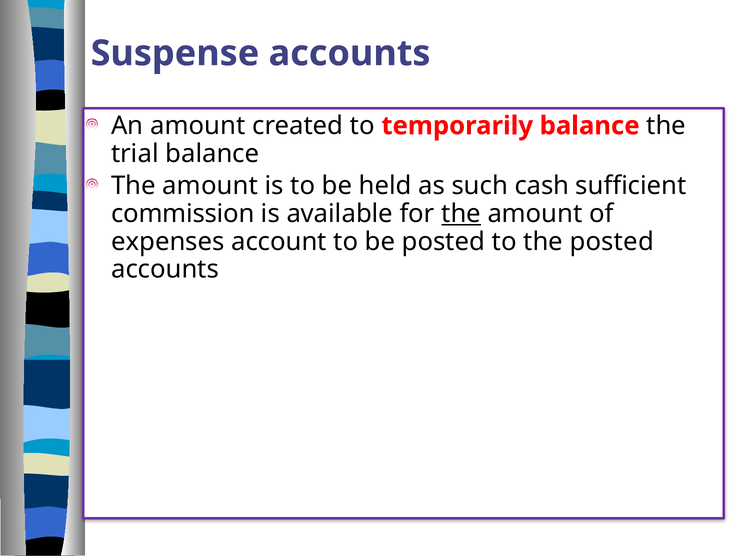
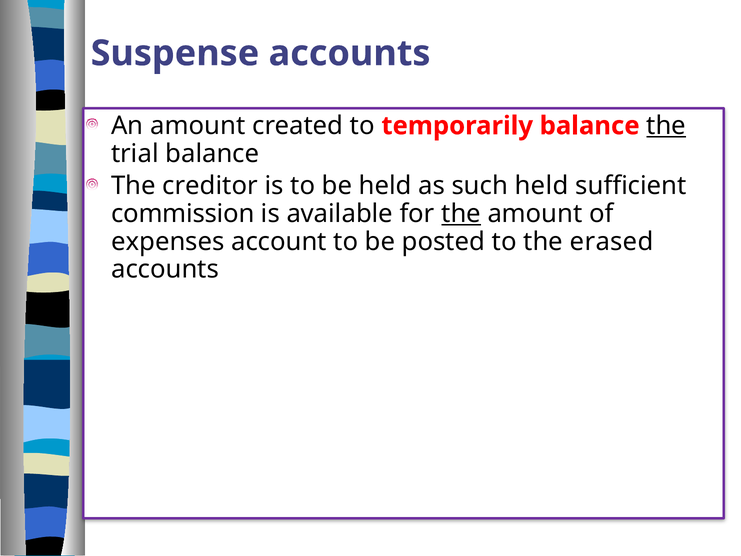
the at (666, 126) underline: none -> present
amount at (210, 186): amount -> creditor
such cash: cash -> held
the posted: posted -> erased
